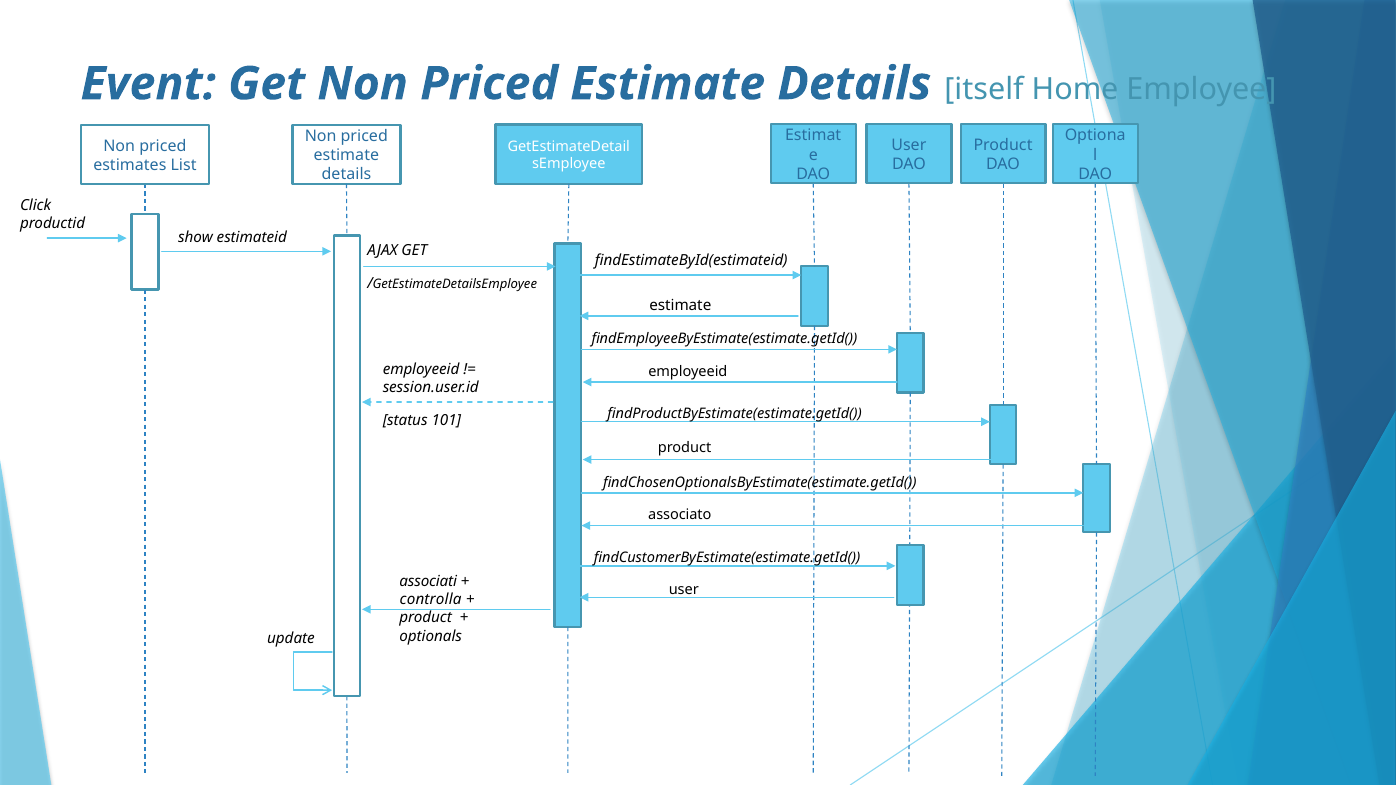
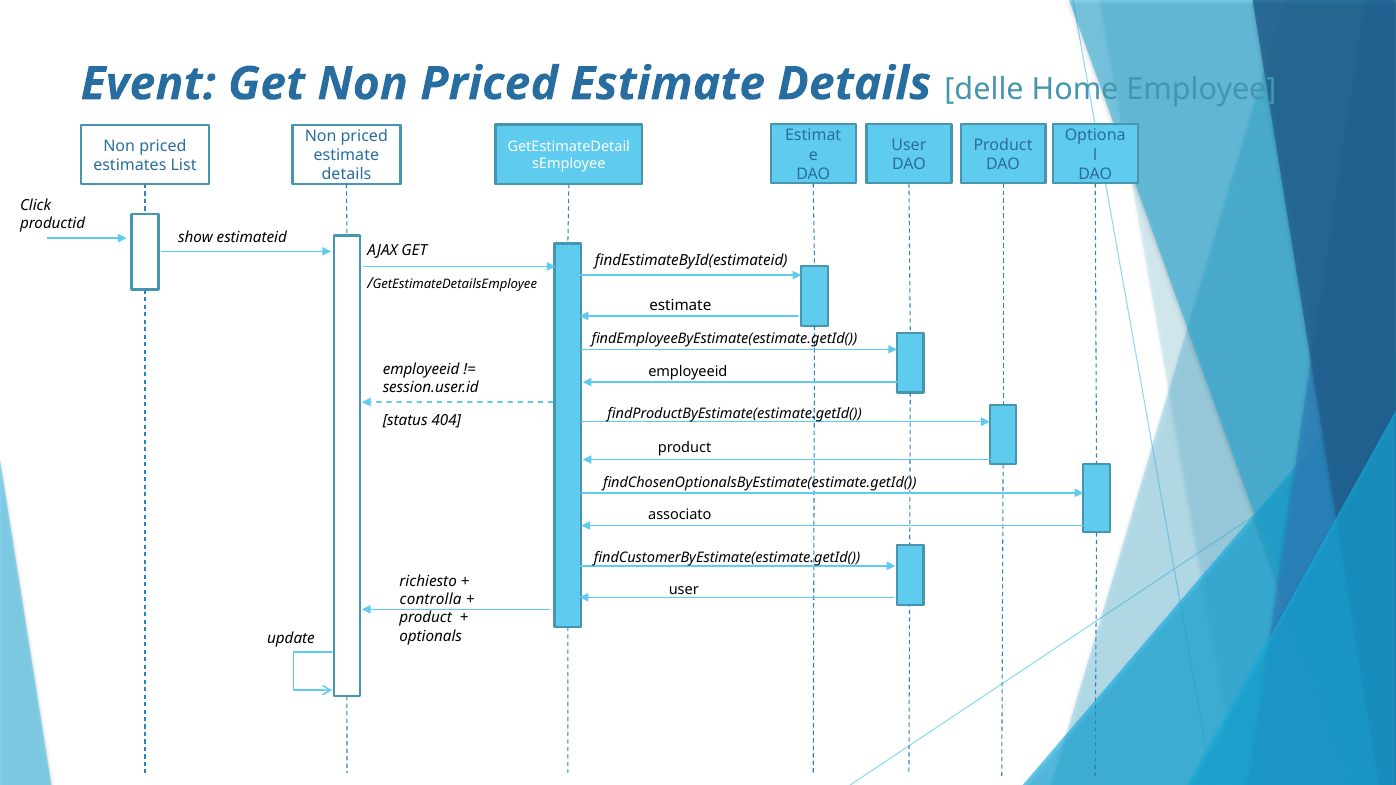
itself: itself -> delle
101: 101 -> 404
associati: associati -> richiesto
